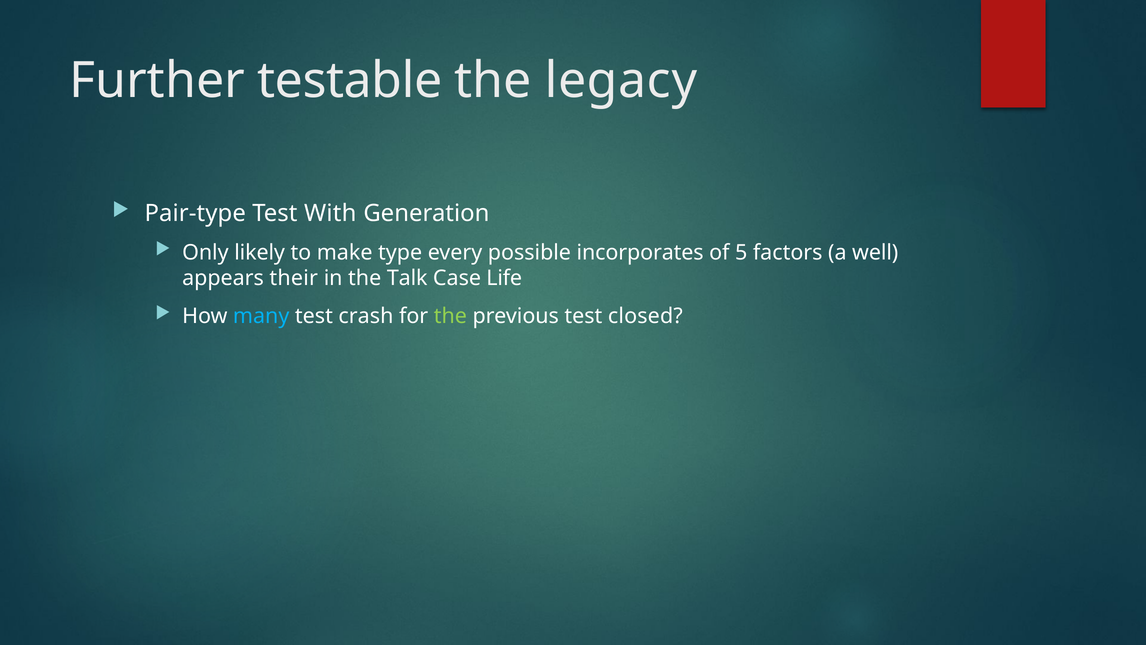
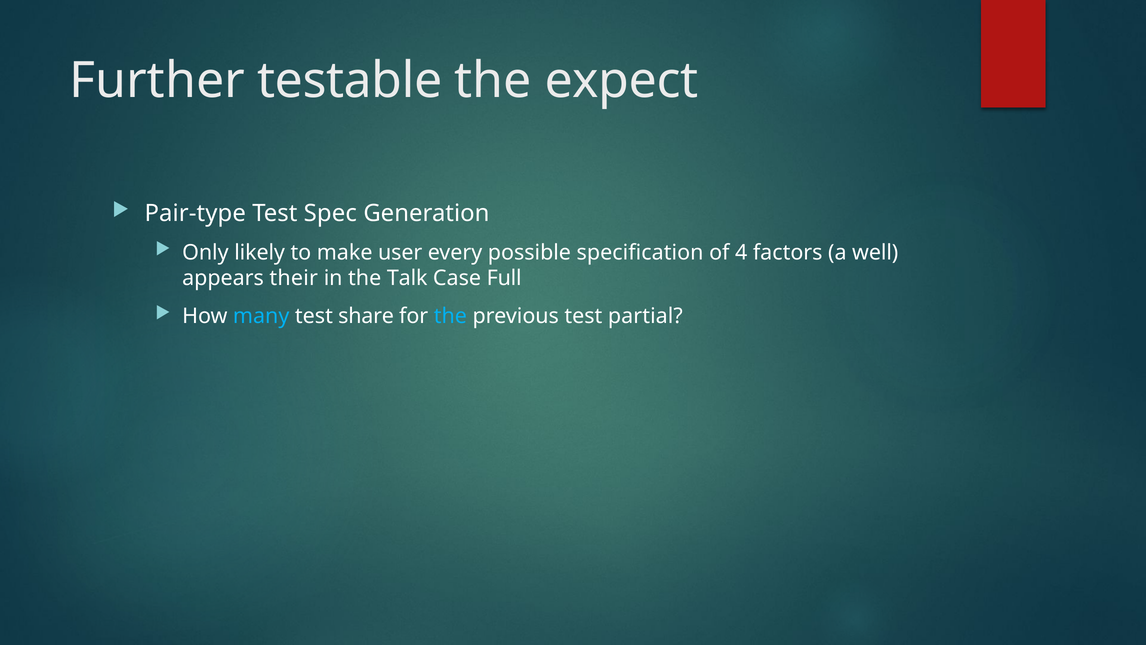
legacy: legacy -> expect
With: With -> Spec
type: type -> user
incorporates: incorporates -> specification
5: 5 -> 4
Life: Life -> Full
crash: crash -> share
the at (450, 316) colour: light green -> light blue
closed: closed -> partial
